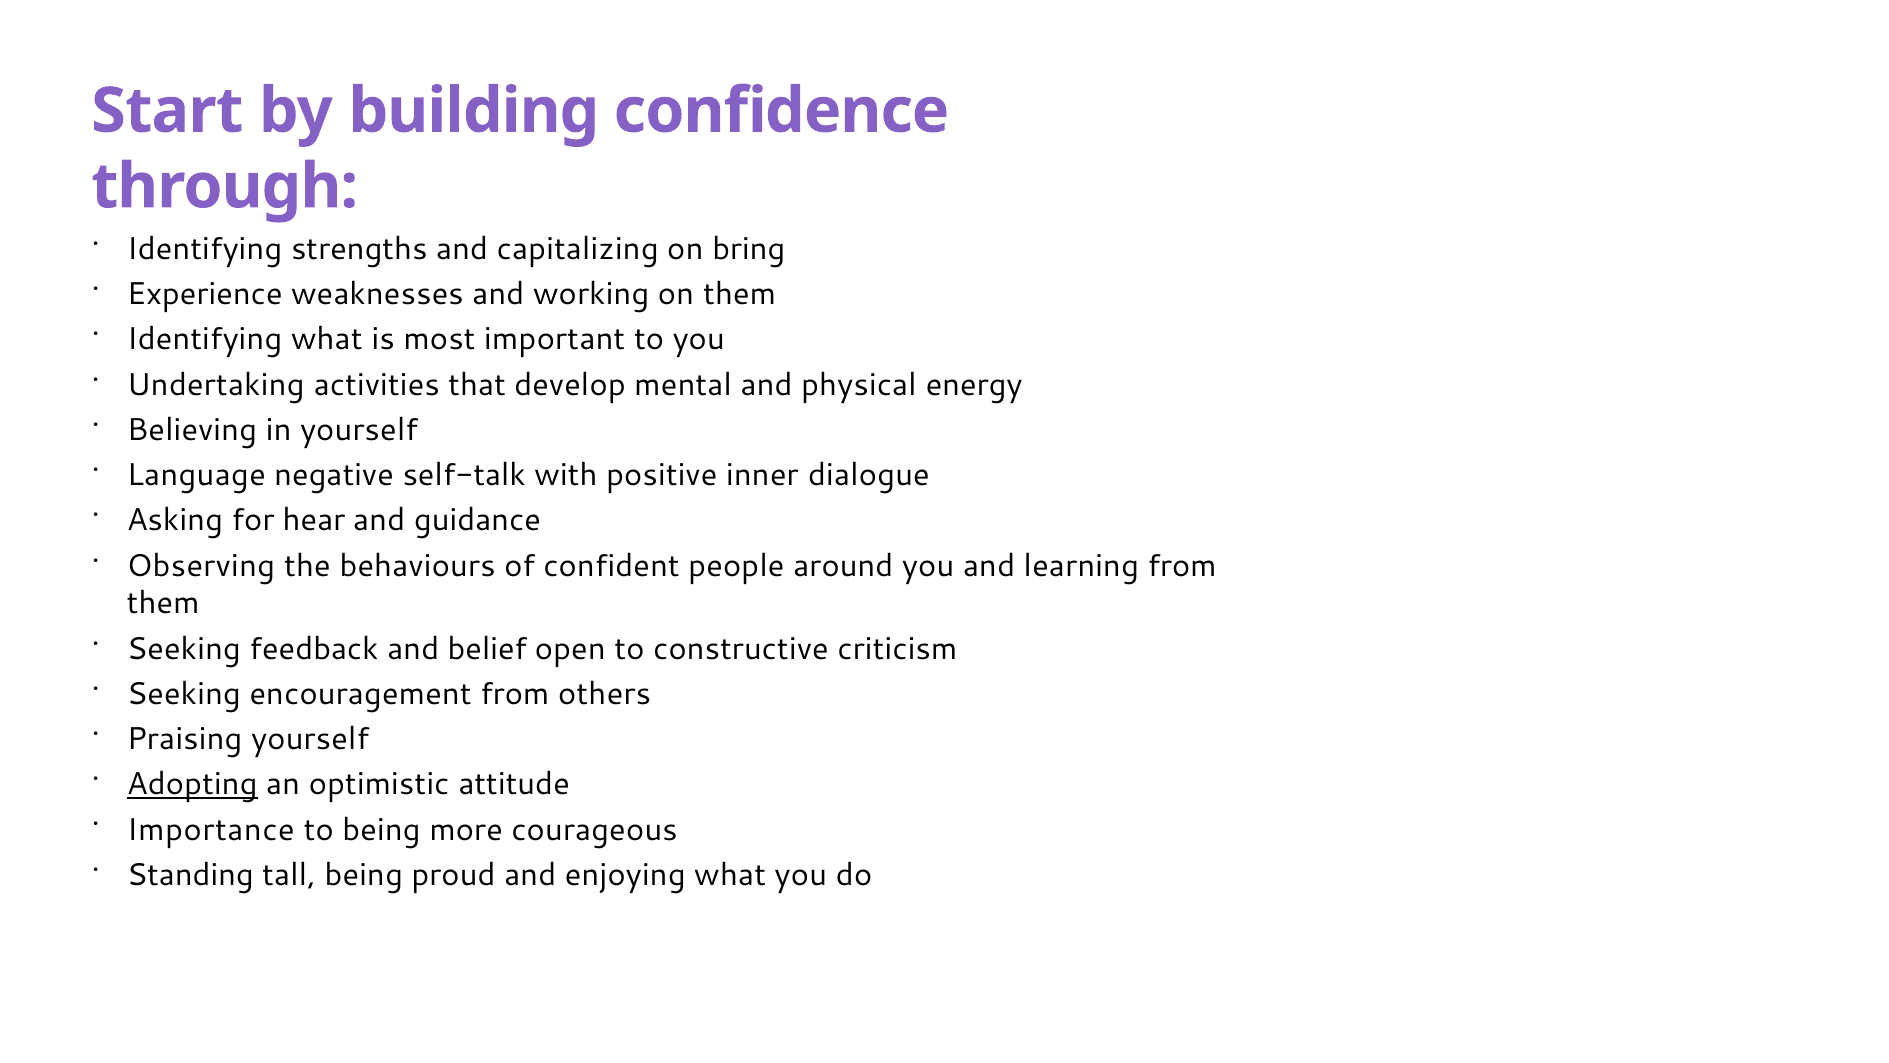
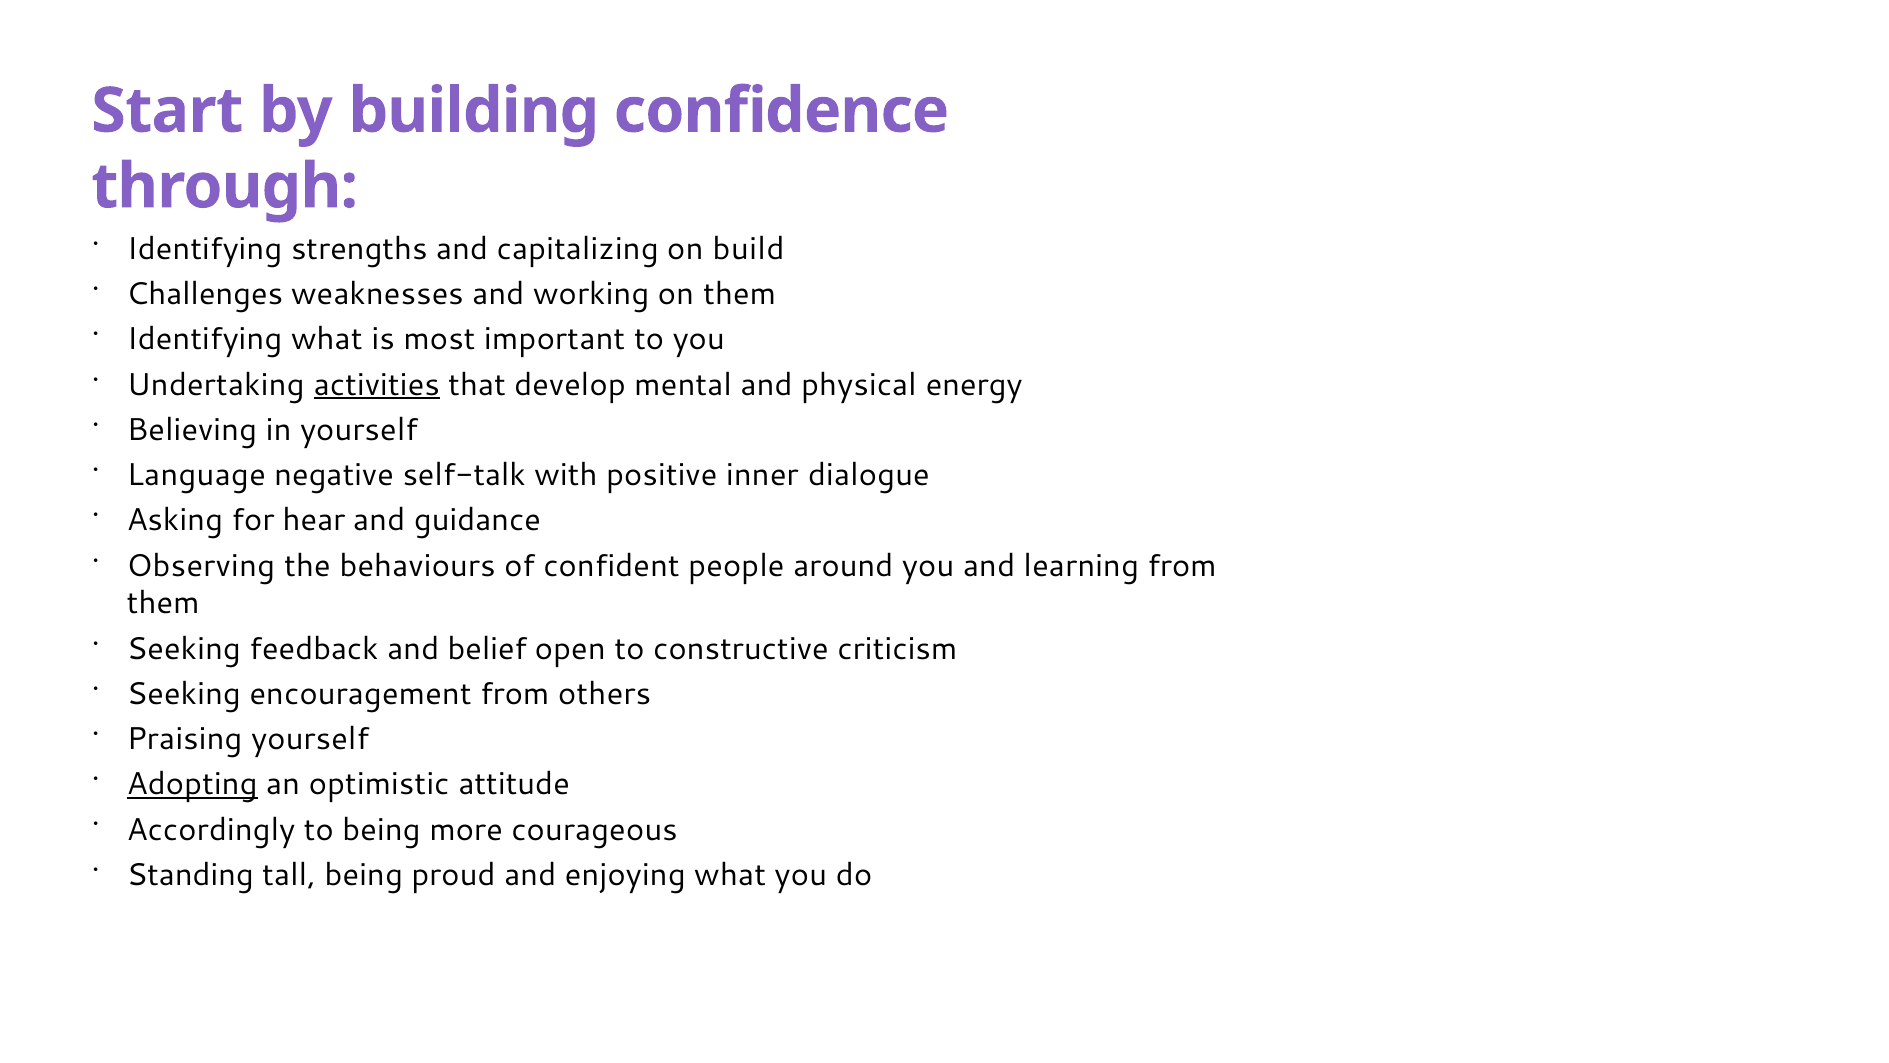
bring: bring -> build
Experience: Experience -> Challenges
activities underline: none -> present
Importance: Importance -> Accordingly
